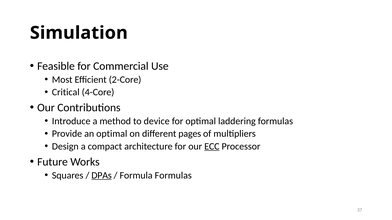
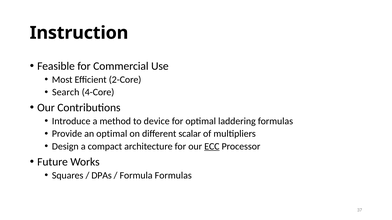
Simulation: Simulation -> Instruction
Critical: Critical -> Search
pages: pages -> scalar
DPAs underline: present -> none
